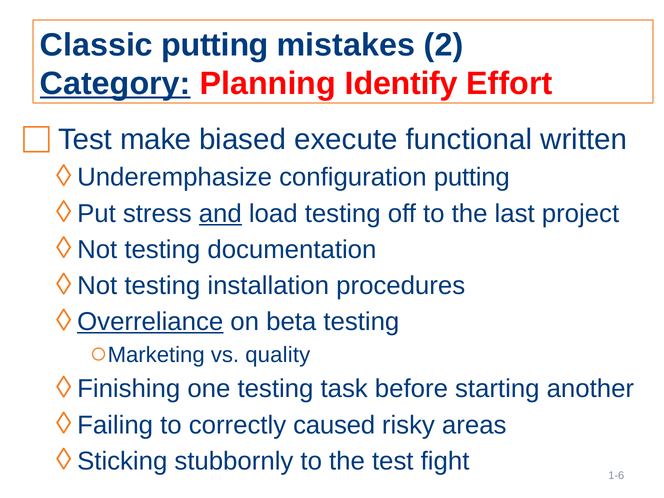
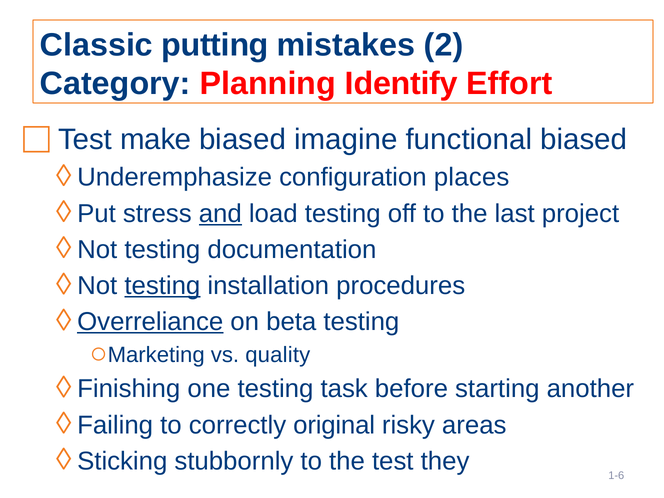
Category underline: present -> none
execute: execute -> imagine
functional written: written -> biased
configuration putting: putting -> places
testing at (162, 286) underline: none -> present
caused: caused -> original
fight: fight -> they
